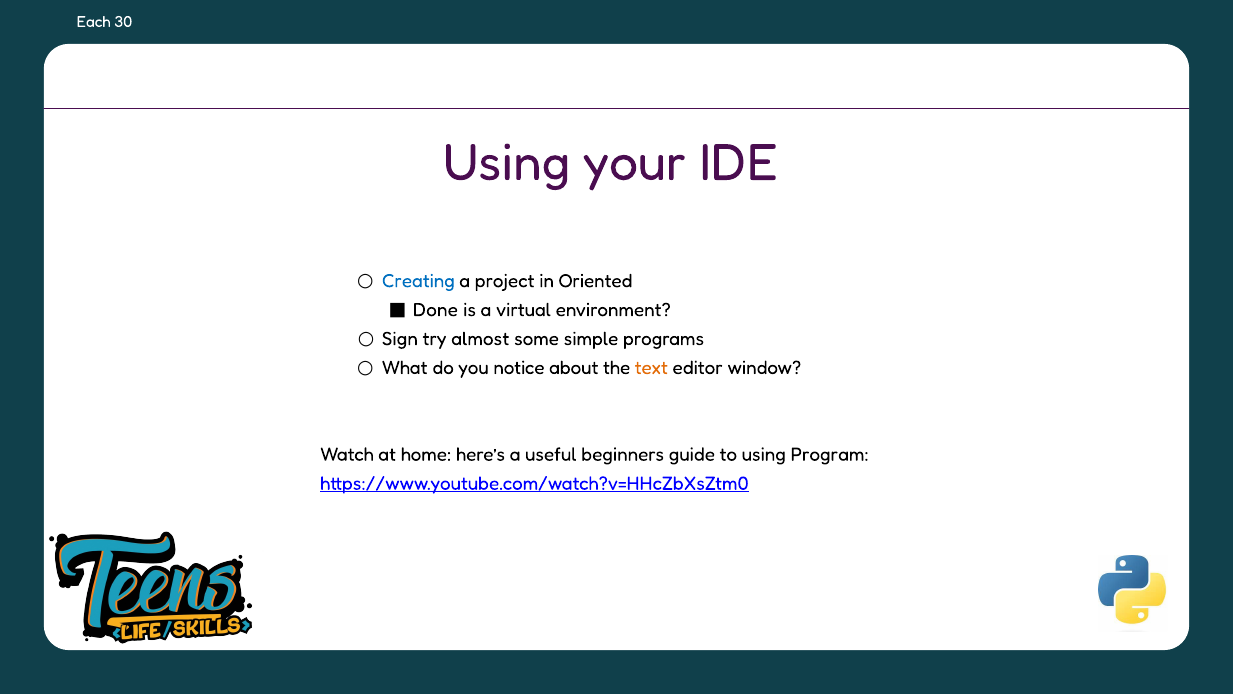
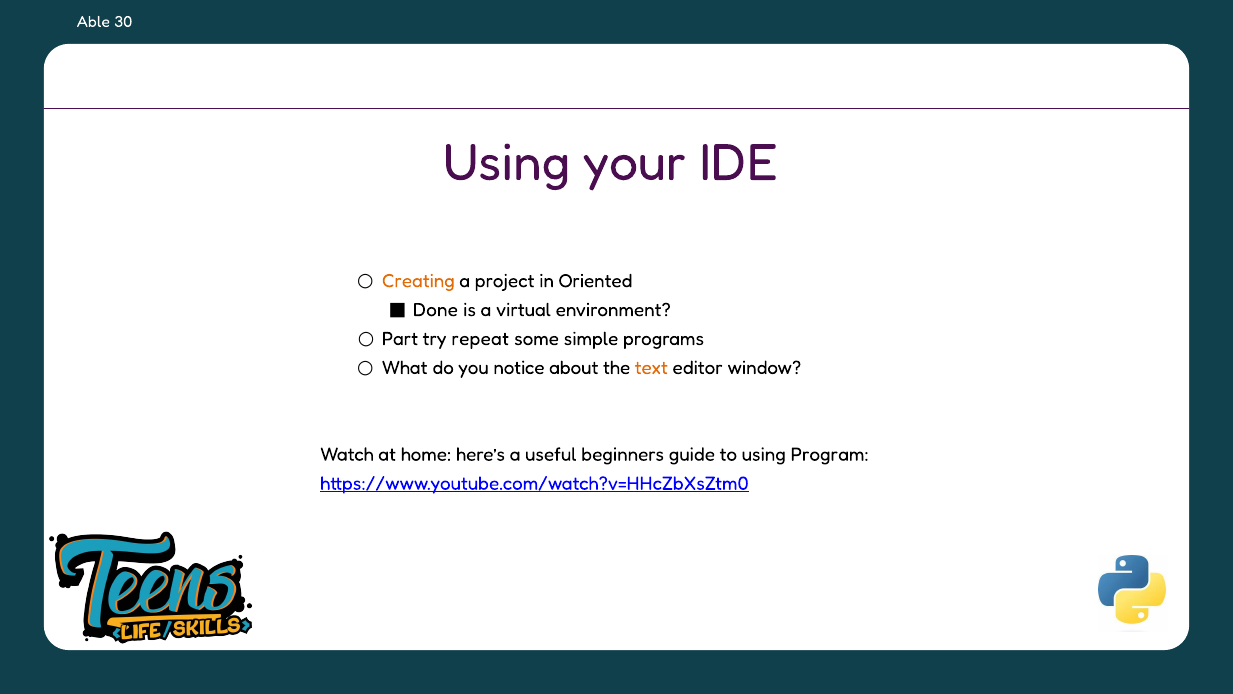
Each: Each -> Able
Creating colour: blue -> orange
Sign: Sign -> Part
almost: almost -> repeat
